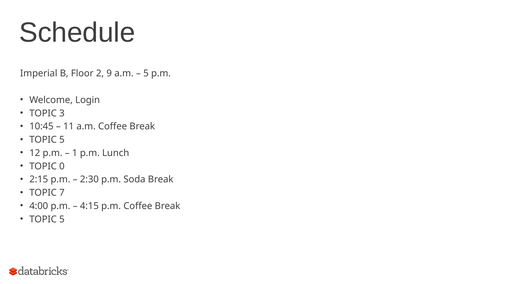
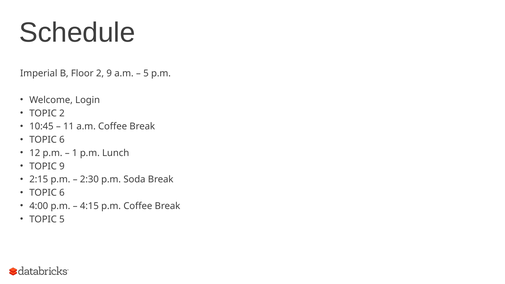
TOPIC 3: 3 -> 2
5 at (62, 140): 5 -> 6
TOPIC 0: 0 -> 9
7 at (62, 193): 7 -> 6
